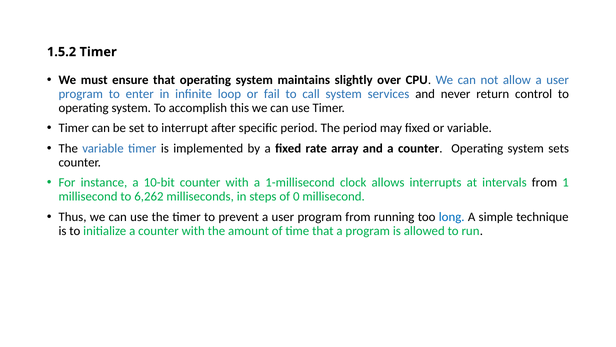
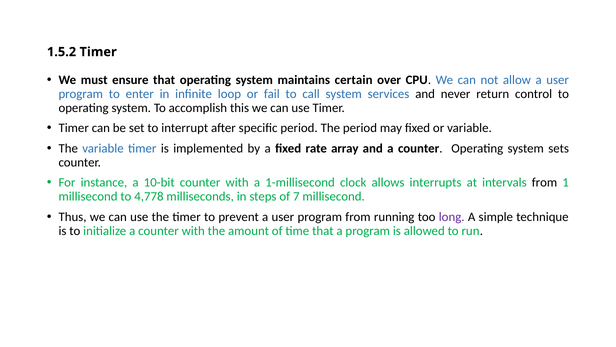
slightly: slightly -> certain
6,262: 6,262 -> 4,778
0: 0 -> 7
long colour: blue -> purple
